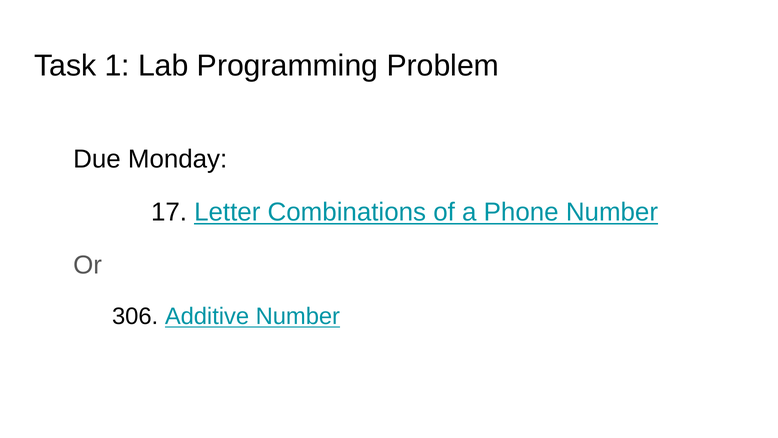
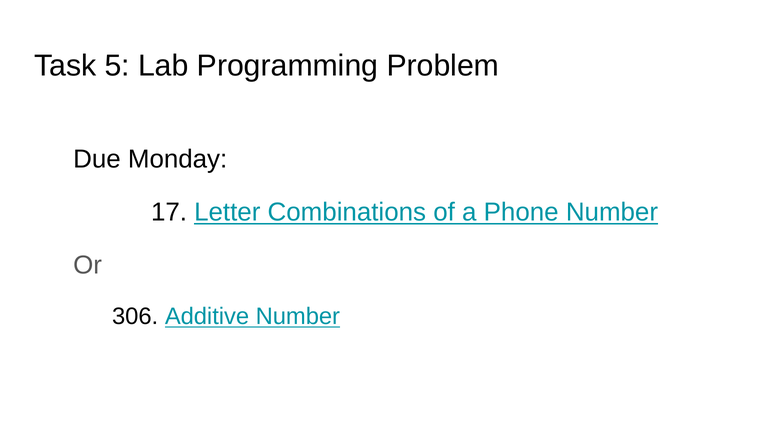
1: 1 -> 5
